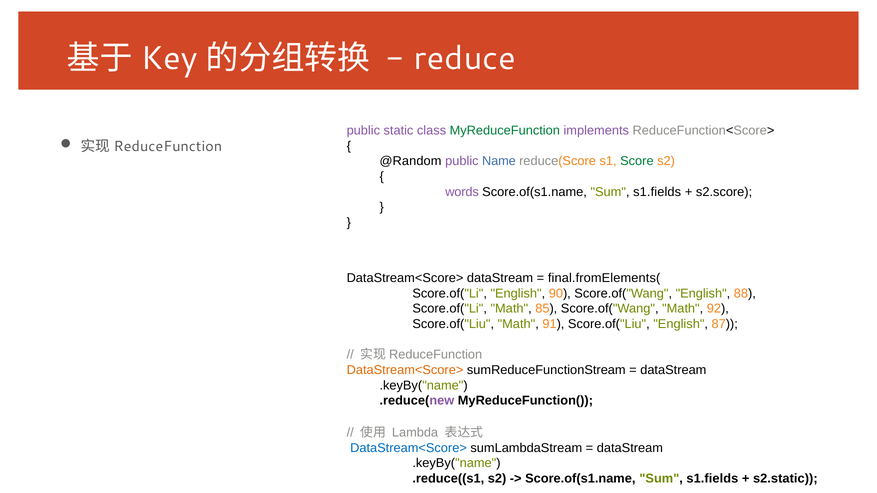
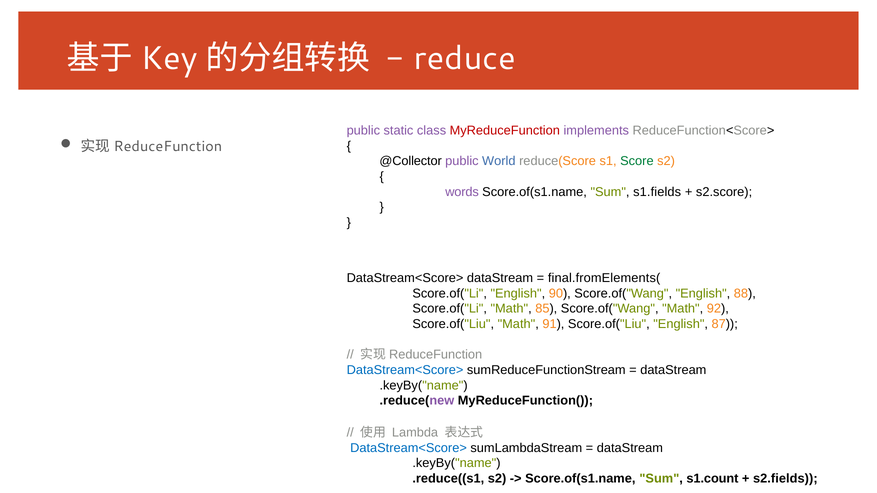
MyReduceFunction colour: green -> red
@Random: @Random -> @Collector
Name: Name -> World
DataStream<Score> at (405, 370) colour: orange -> blue
s1.fields at (712, 479): s1.fields -> s1.count
s2.static: s2.static -> s2.fields
